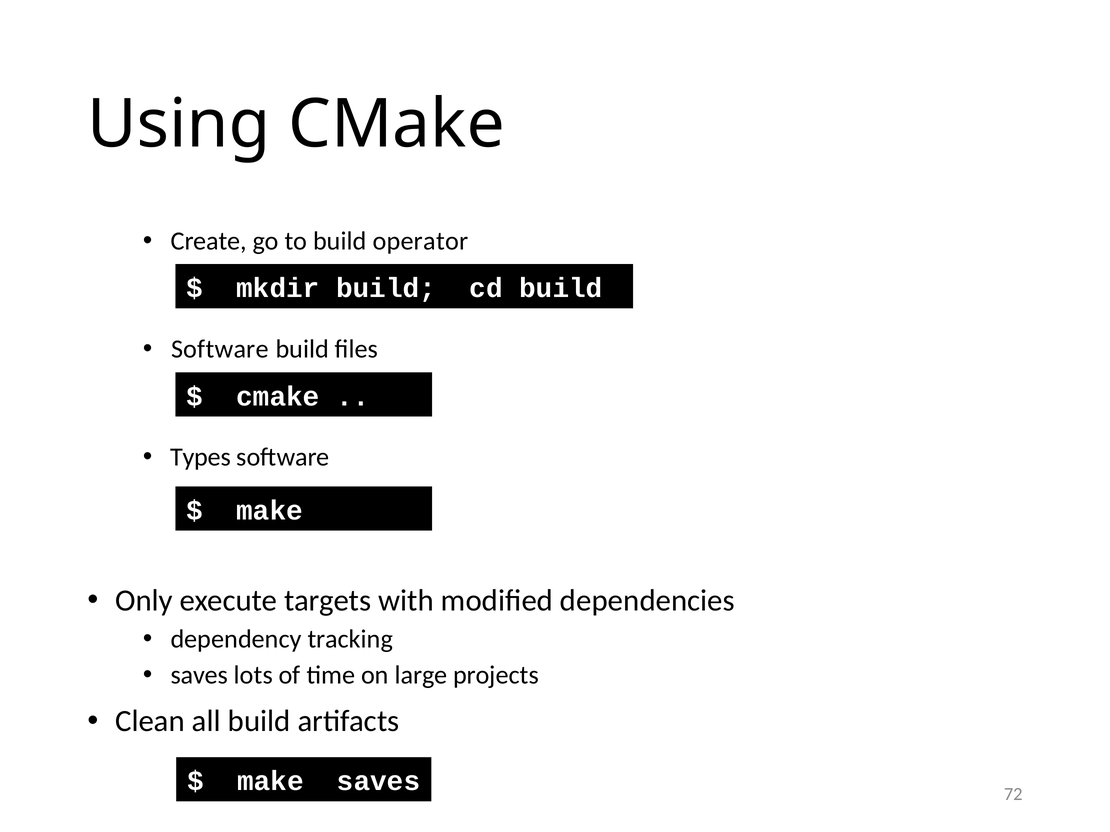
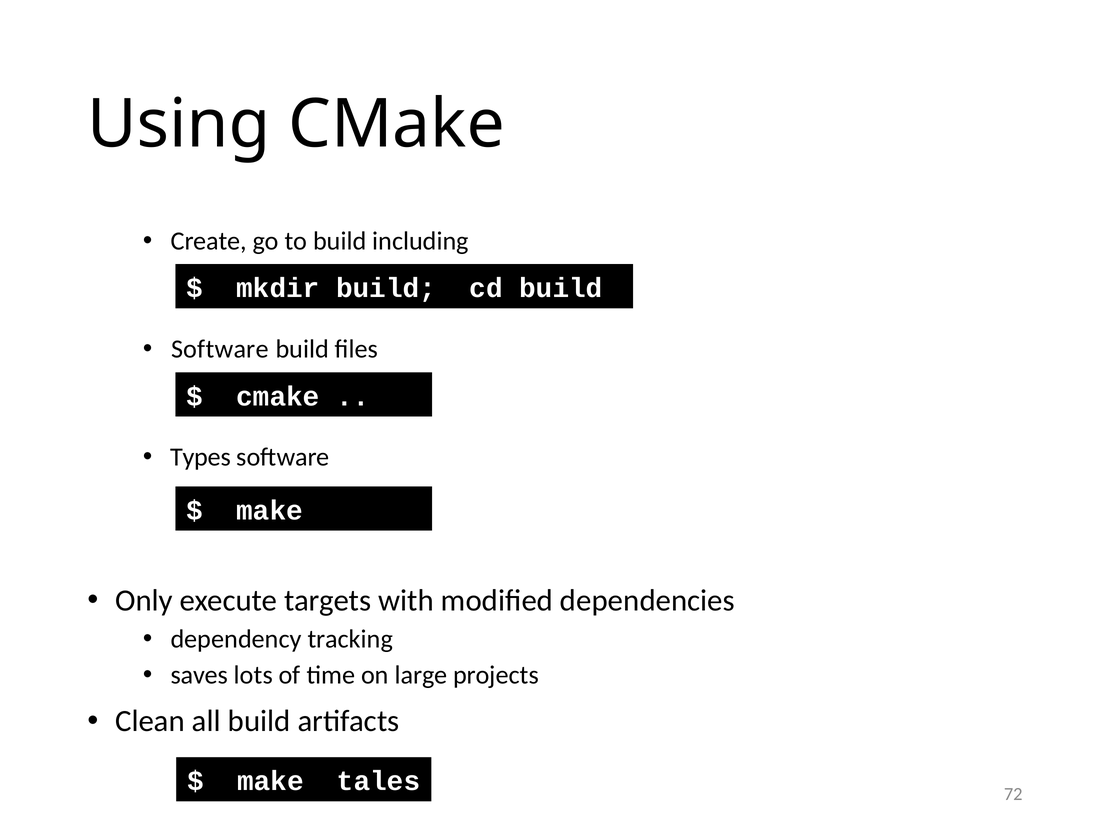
operator: operator -> including
make saves: saves -> tales
